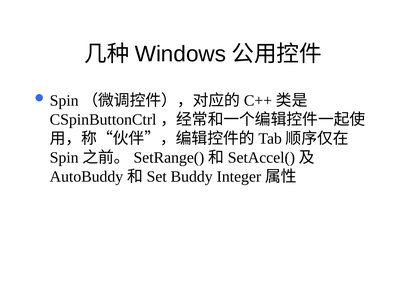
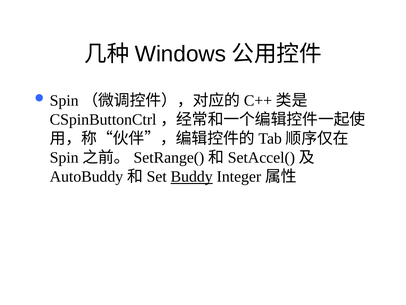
Buddy underline: none -> present
